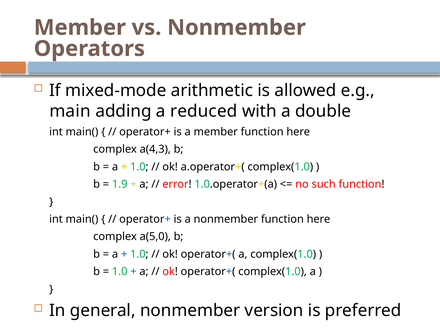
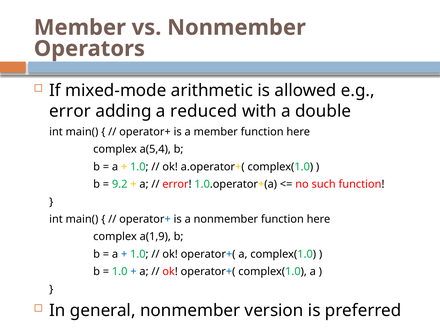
main at (70, 111): main -> error
a(4,3: a(4,3 -> a(5,4
1.9: 1.9 -> 9.2
a(5,0: a(5,0 -> a(1,9
